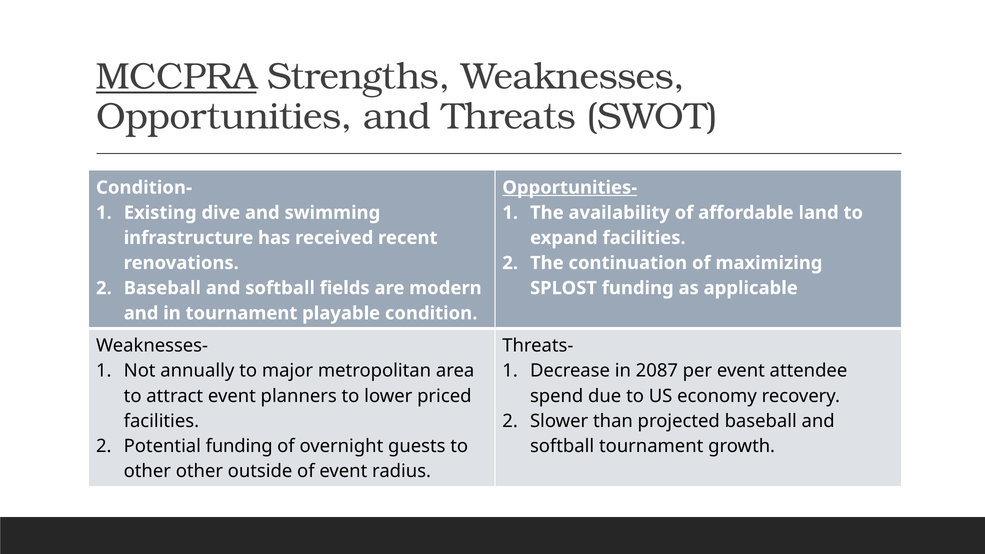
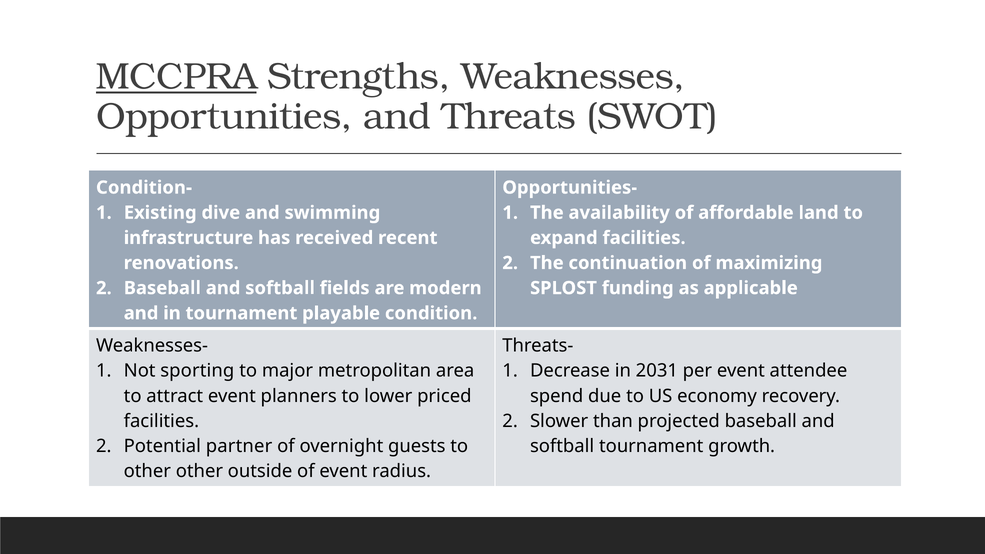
Opportunities- underline: present -> none
annually: annually -> sporting
2087: 2087 -> 2031
Potential funding: funding -> partner
